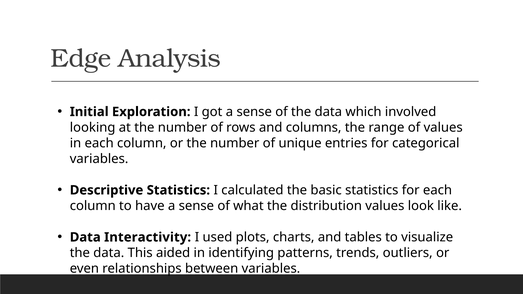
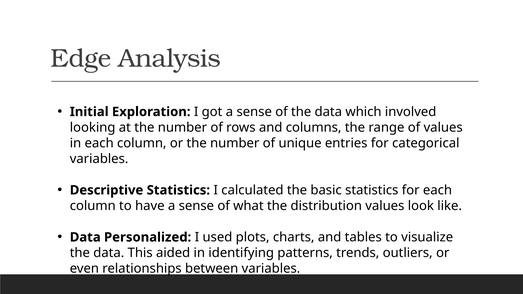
Interactivity: Interactivity -> Personalized
